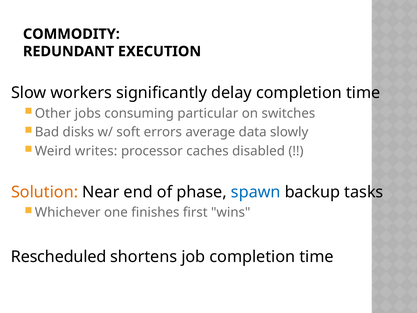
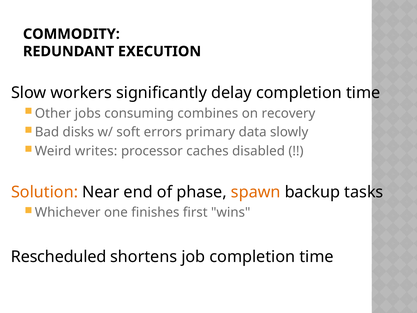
particular: particular -> combines
switches: switches -> recovery
average: average -> primary
spawn colour: blue -> orange
